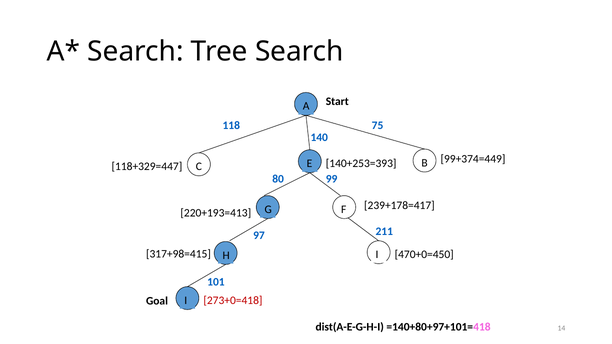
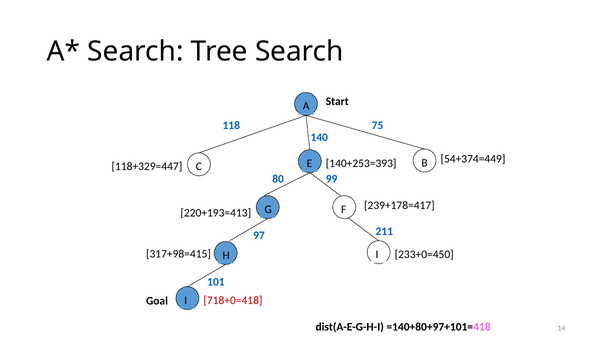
99+374=449: 99+374=449 -> 54+374=449
470+0=450: 470+0=450 -> 233+0=450
273+0=418: 273+0=418 -> 718+0=418
